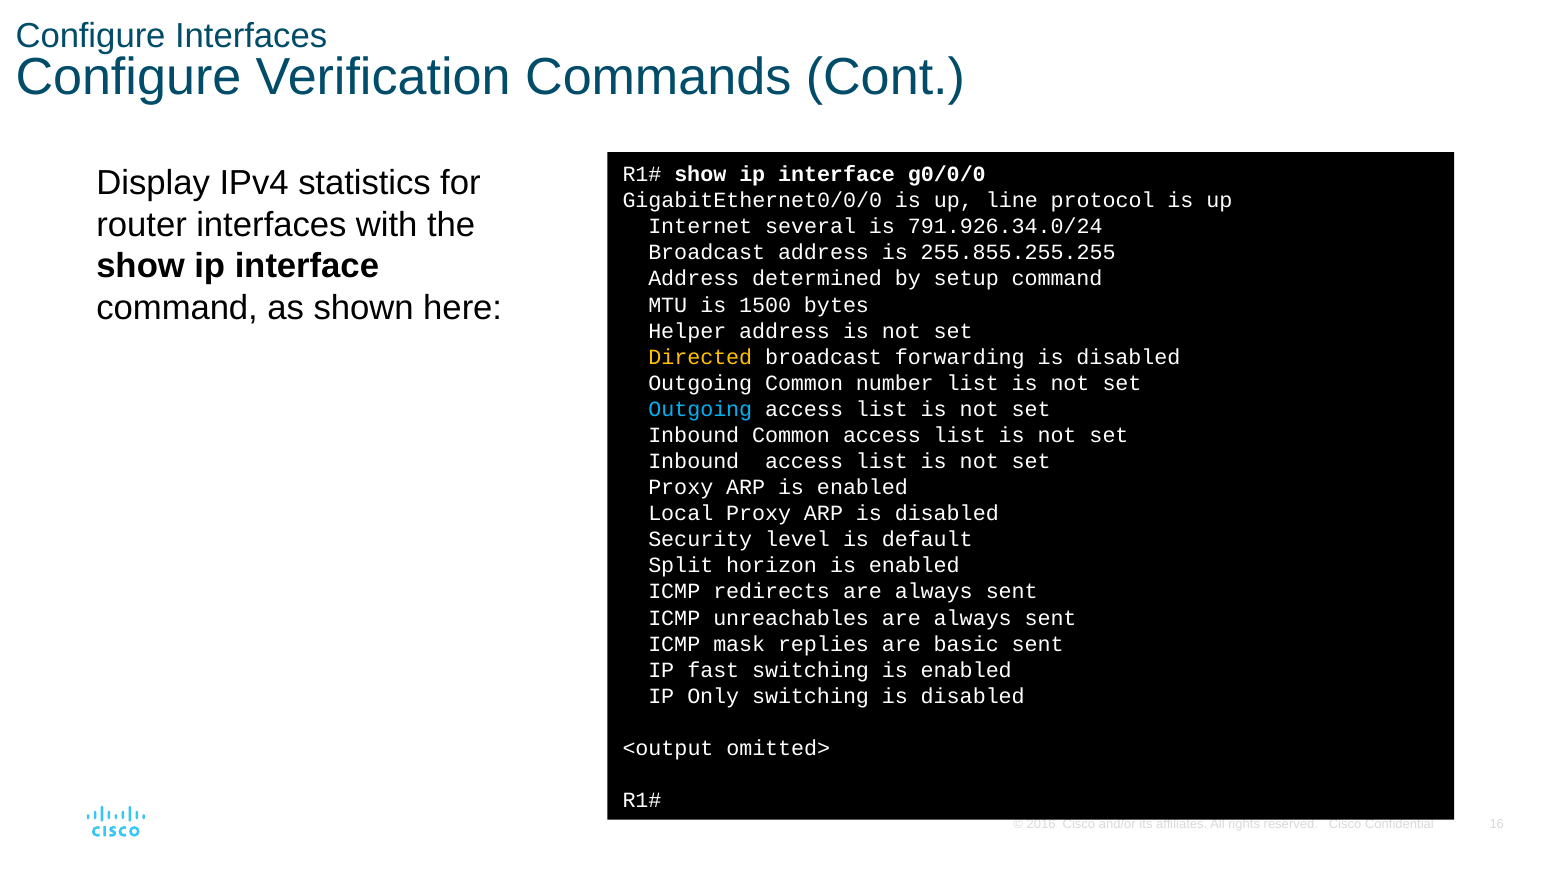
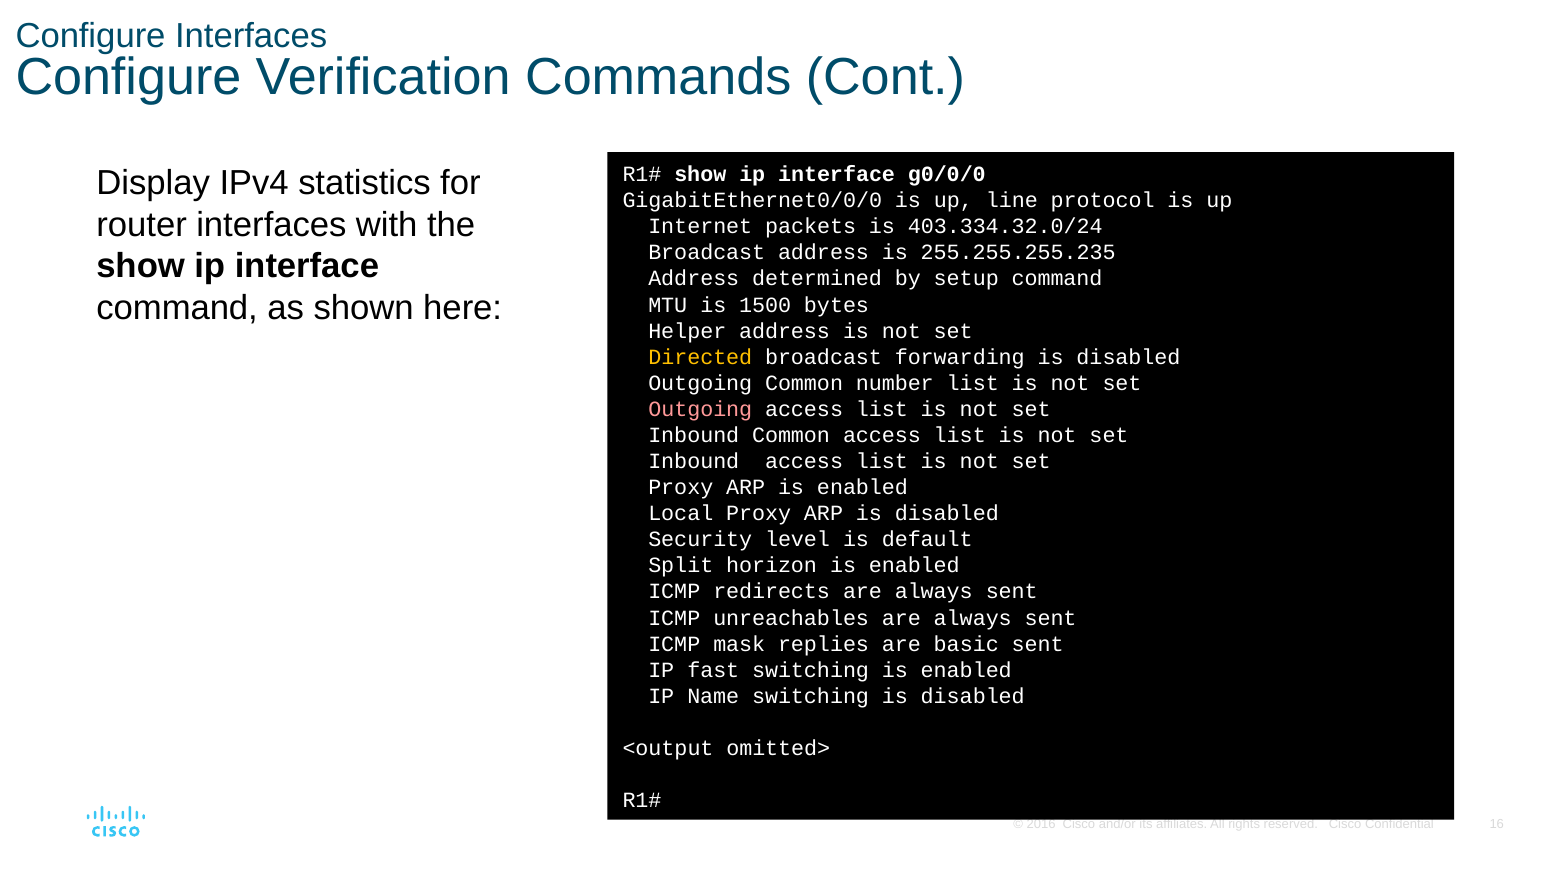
several: several -> packets
791.926.34.0/24: 791.926.34.0/24 -> 403.334.32.0/24
255.855.255.255: 255.855.255.255 -> 255.255.255.235
Outgoing at (700, 409) colour: light blue -> pink
Only: Only -> Name
